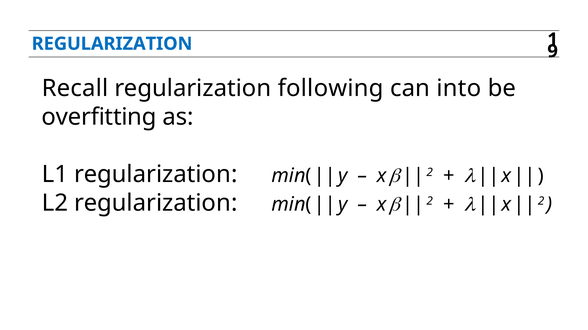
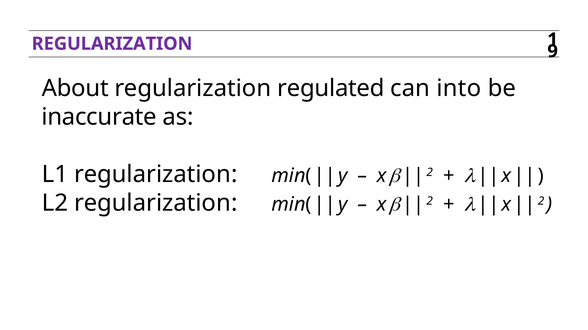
REGULARIZATION at (112, 44) colour: blue -> purple
Recall: Recall -> About
following: following -> regulated
overfitting: overfitting -> inaccurate
